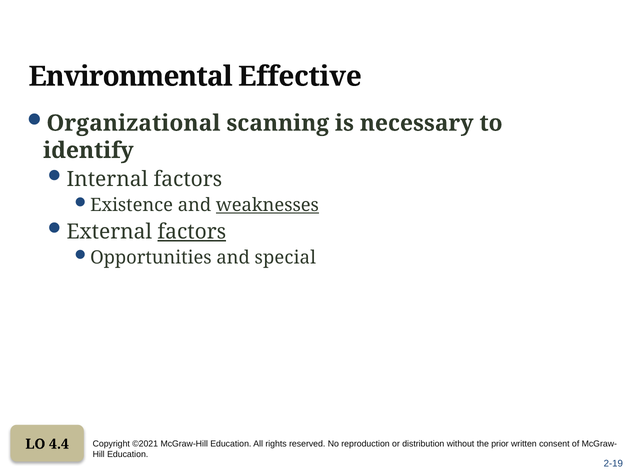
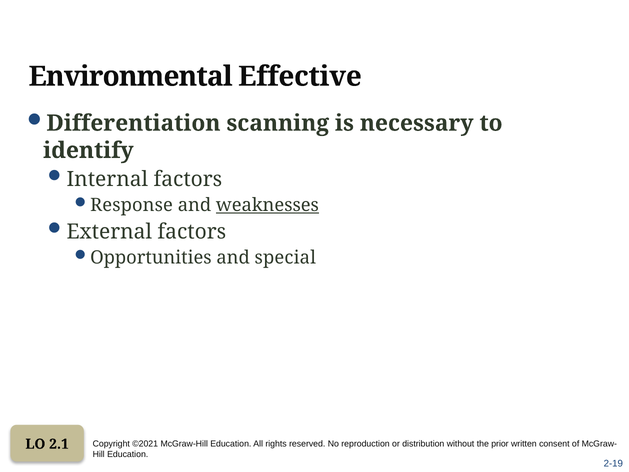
Organizational: Organizational -> Differentiation
Existence: Existence -> Response
factors at (192, 232) underline: present -> none
4.4: 4.4 -> 2.1
